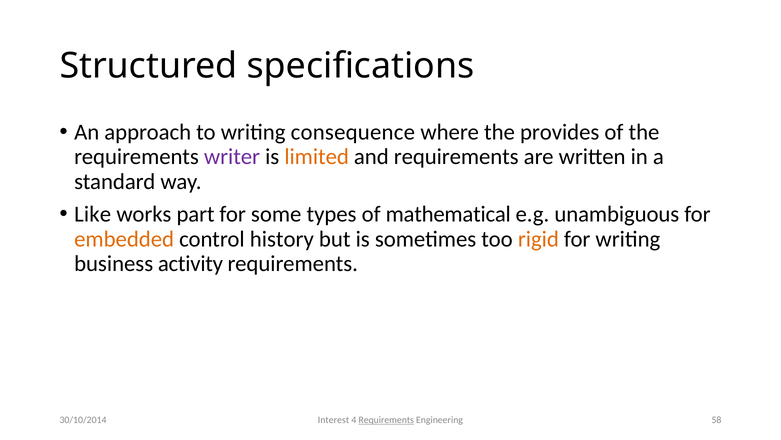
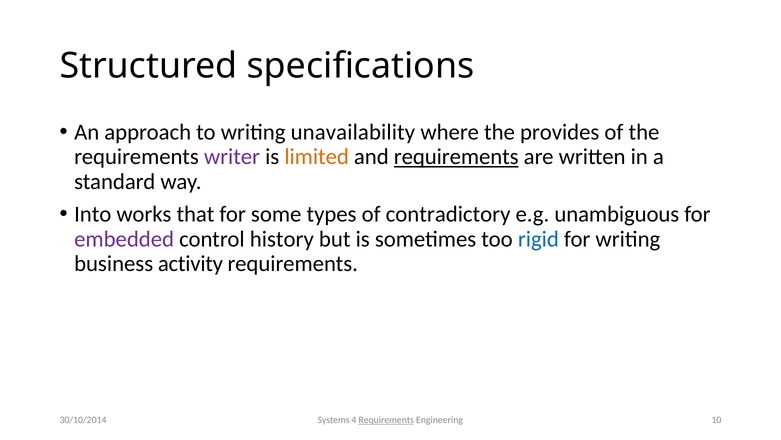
consequence: consequence -> unavailability
requirements at (456, 157) underline: none -> present
Like: Like -> Into
part: part -> that
mathematical: mathematical -> contradictory
embedded colour: orange -> purple
rigid colour: orange -> blue
Interest: Interest -> Systems
58: 58 -> 10
